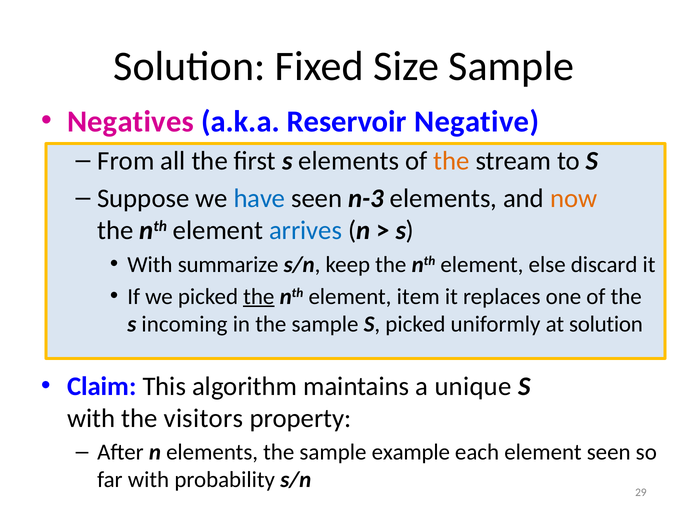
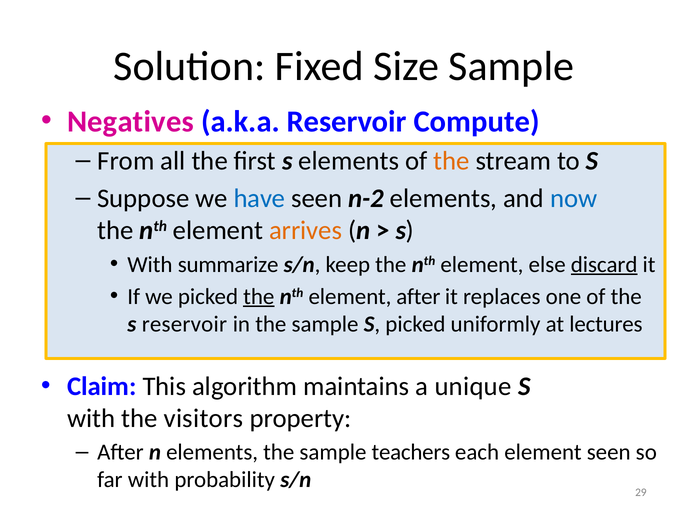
Negative: Negative -> Compute
n-3: n-3 -> n-2
now colour: orange -> blue
arrives colour: blue -> orange
discard underline: none -> present
element item: item -> after
s incoming: incoming -> reservoir
at solution: solution -> lectures
example: example -> teachers
